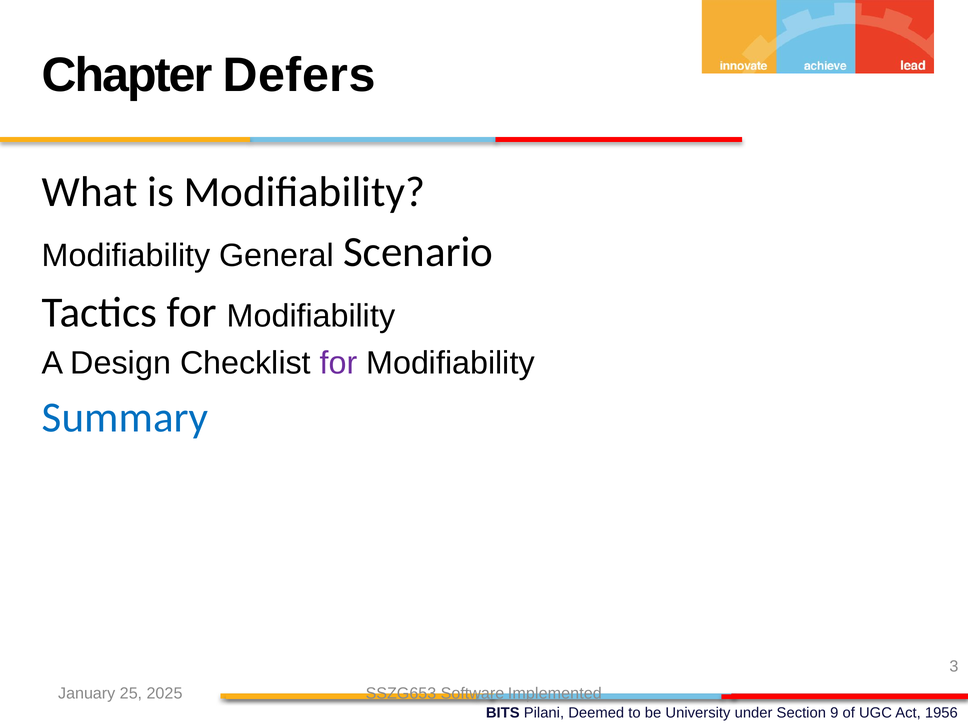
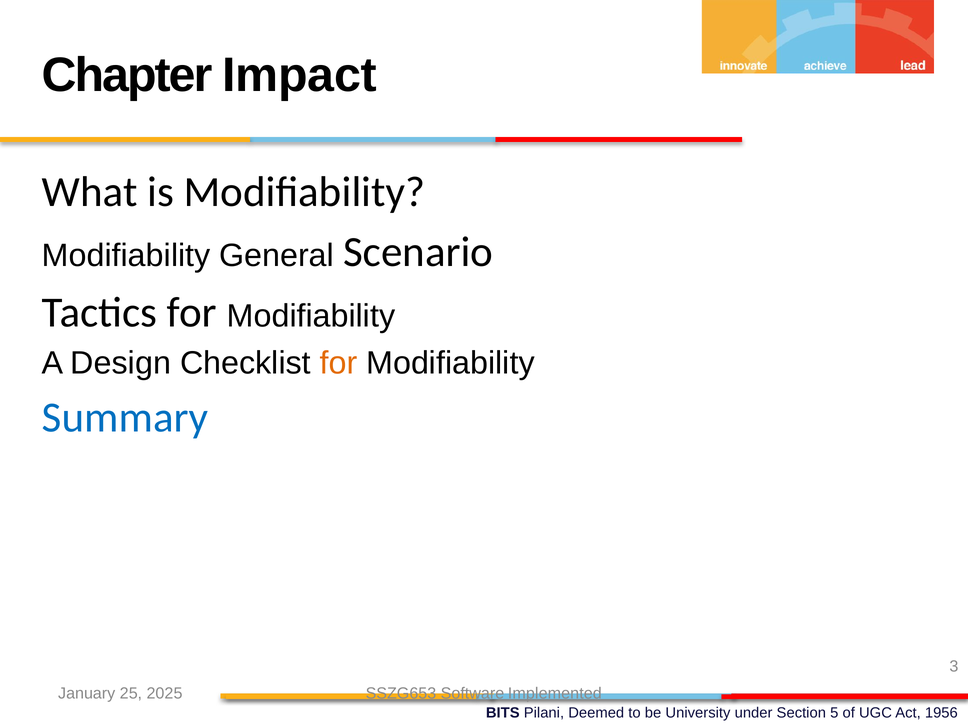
Defers: Defers -> Impact
for at (339, 363) colour: purple -> orange
9: 9 -> 5
